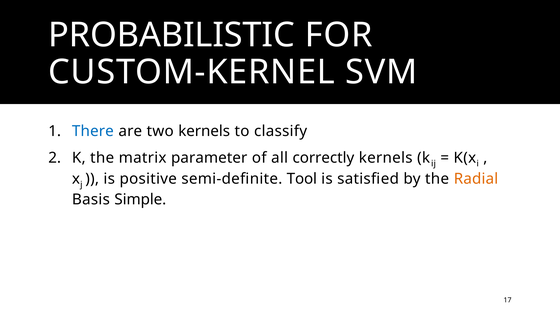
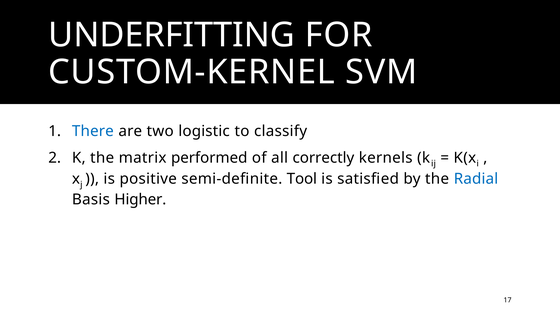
PROBABILISTIC: PROBABILISTIC -> UNDERFITTING
two kernels: kernels -> logistic
parameter: parameter -> performed
Radial colour: orange -> blue
Simple: Simple -> Higher
